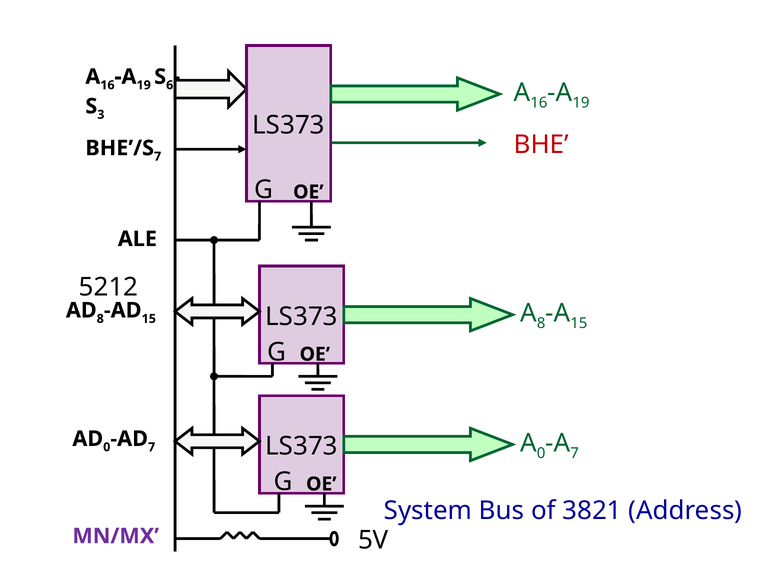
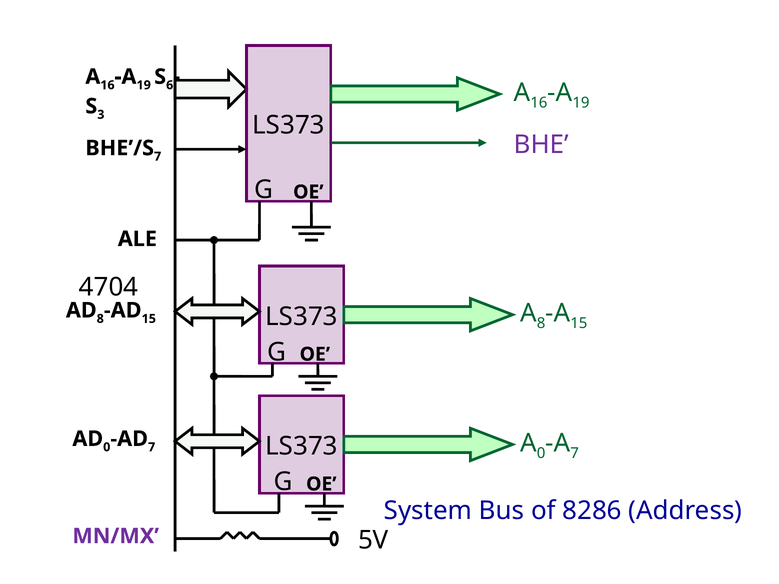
BHE colour: red -> purple
5212: 5212 -> 4704
3821: 3821 -> 8286
